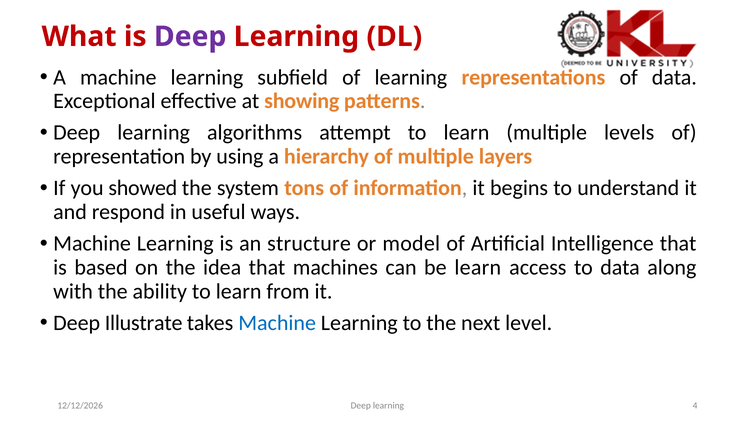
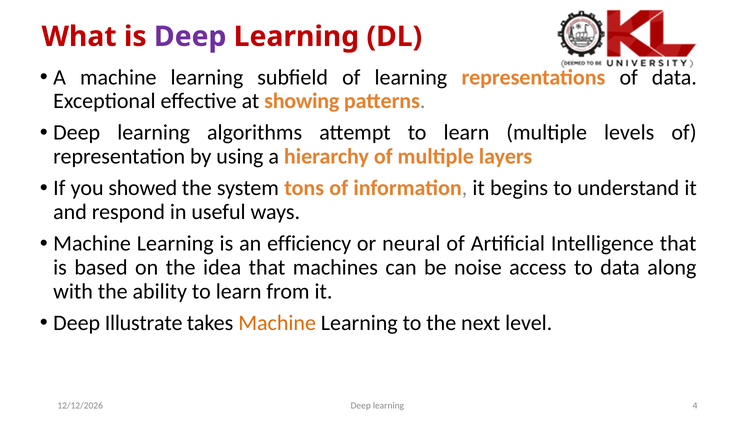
structure: structure -> efficiency
model: model -> neural
be learn: learn -> noise
Machine at (277, 323) colour: blue -> orange
